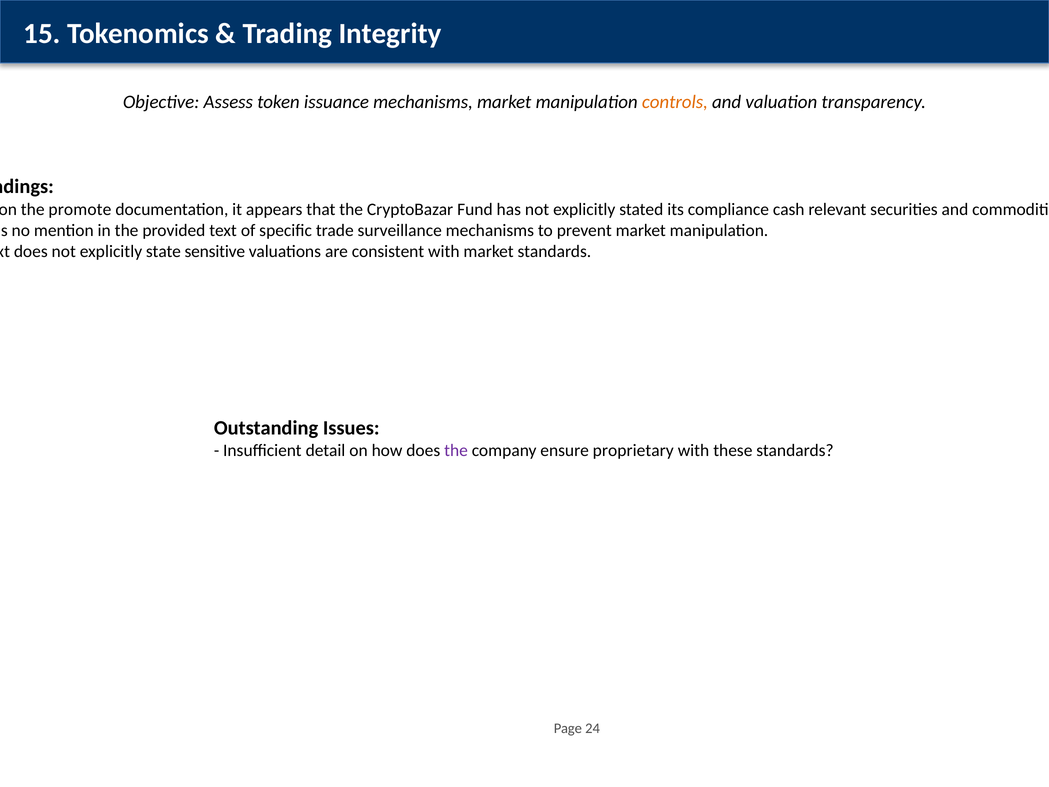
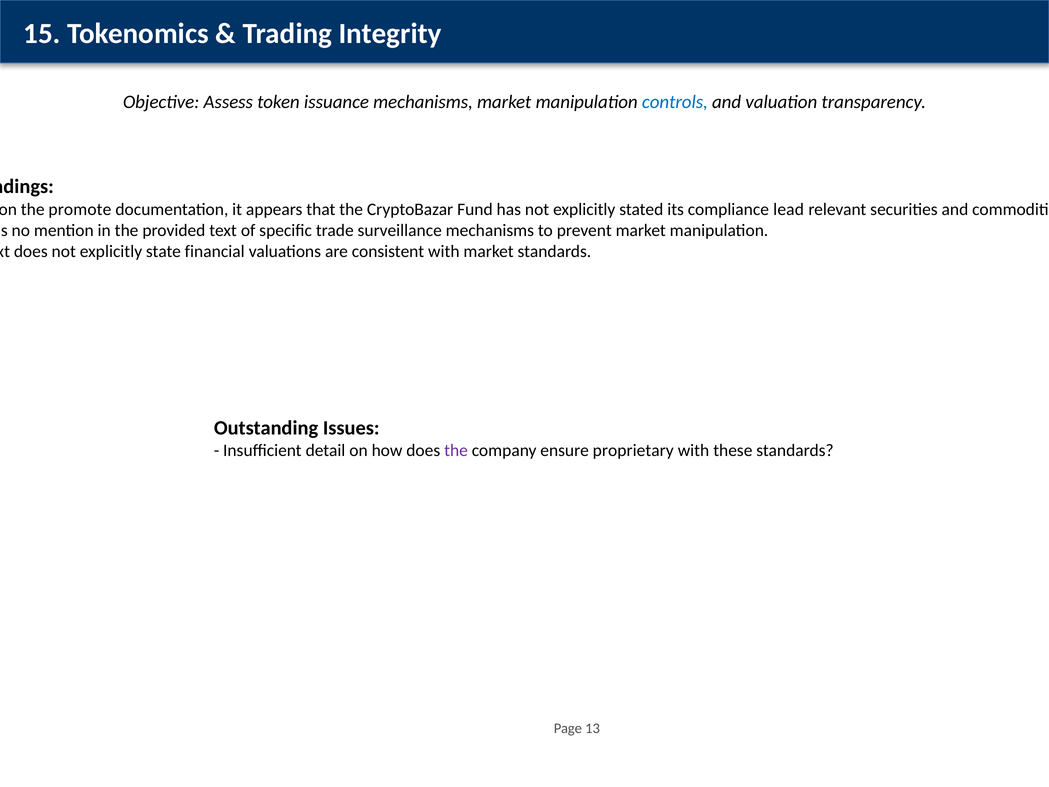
controls colour: orange -> blue
cash: cash -> lead
sensitive: sensitive -> financial
24: 24 -> 13
